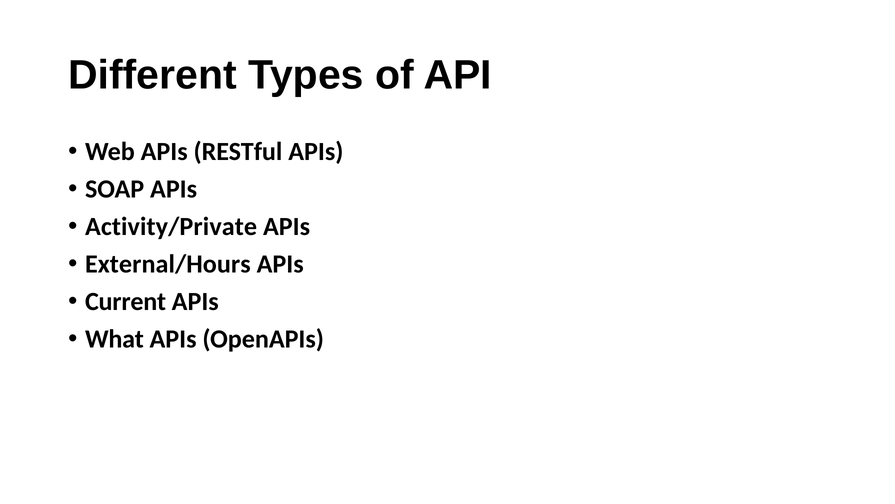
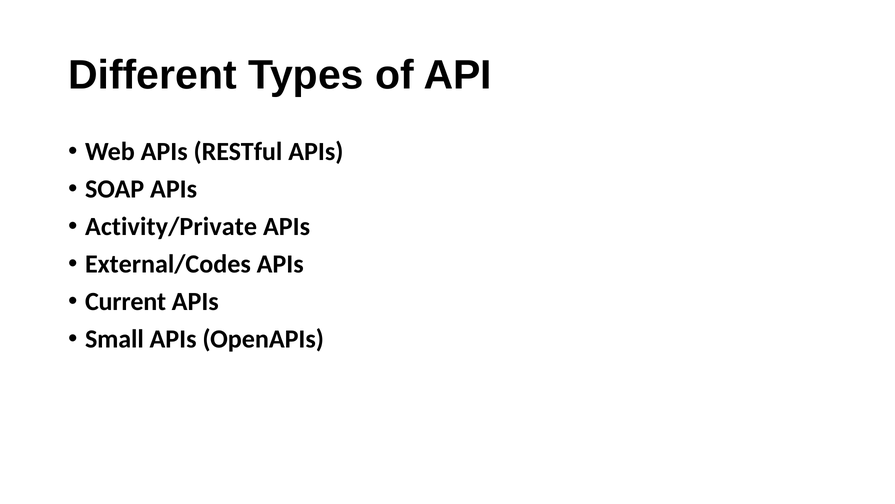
External/Hours: External/Hours -> External/Codes
What: What -> Small
